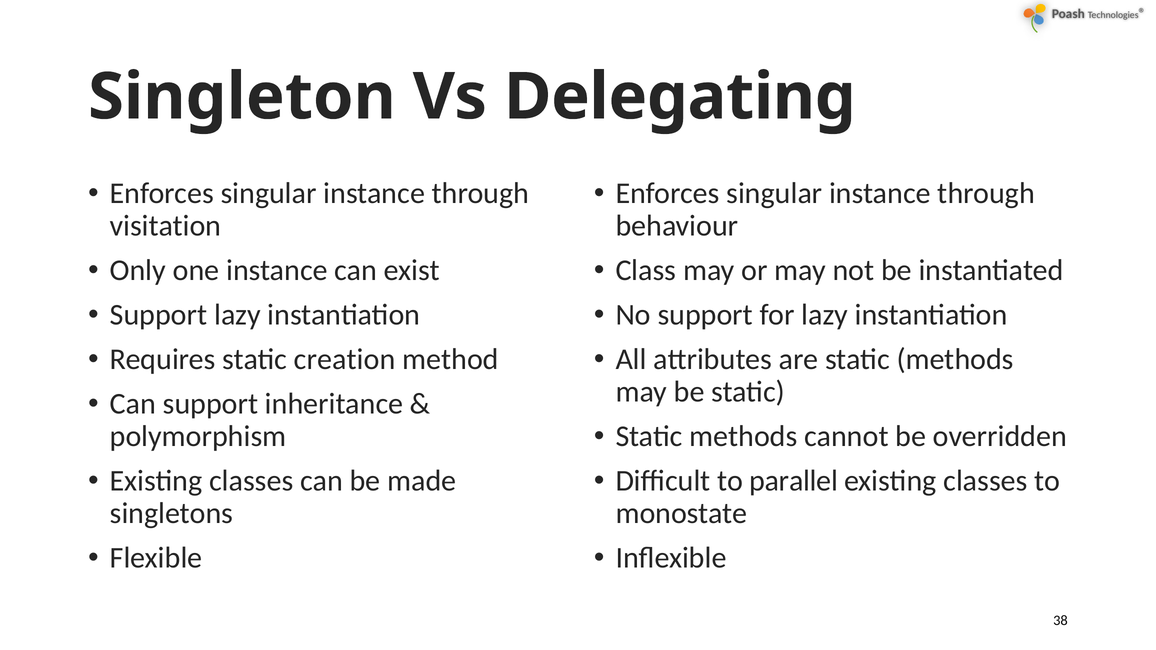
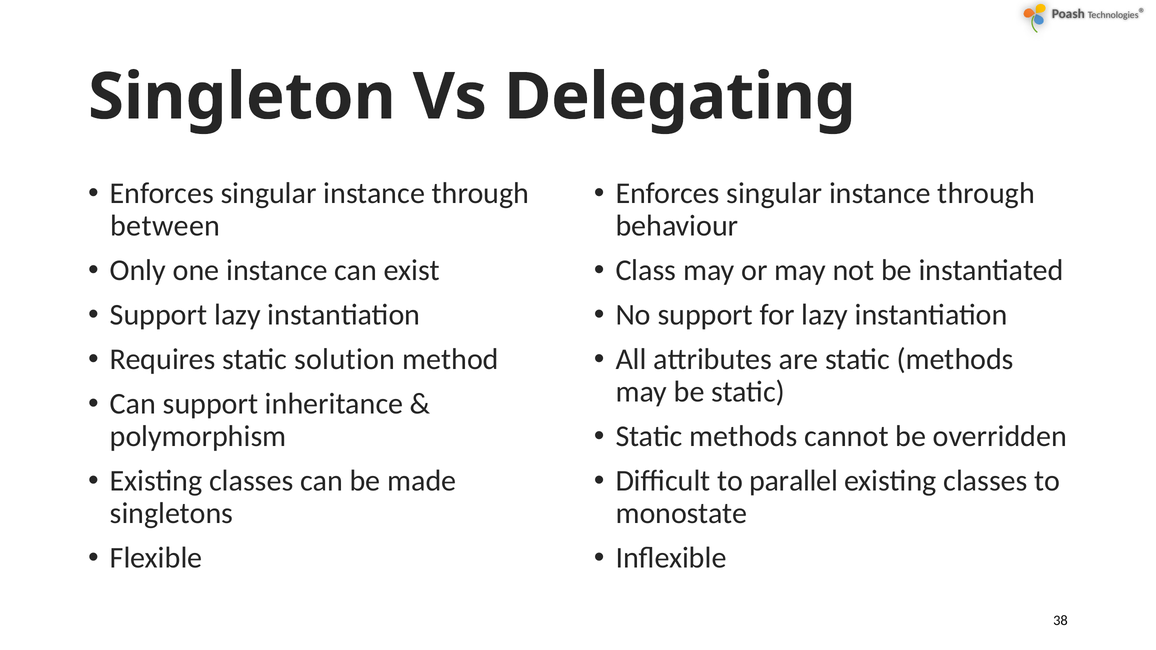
visitation: visitation -> between
creation: creation -> solution
